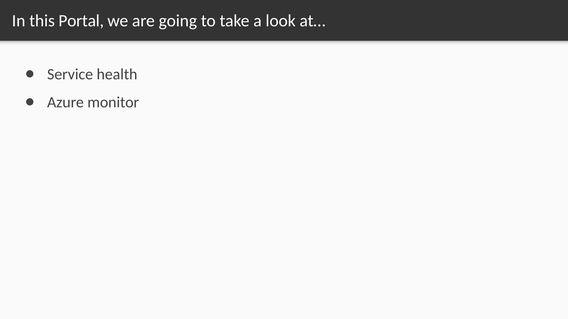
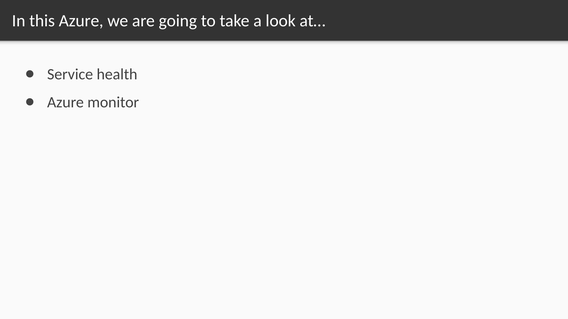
this Portal: Portal -> Azure
